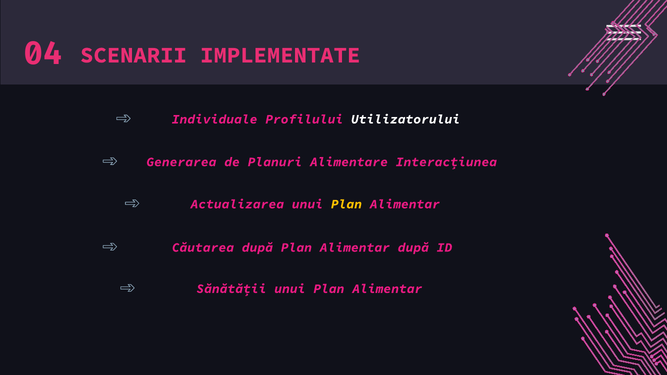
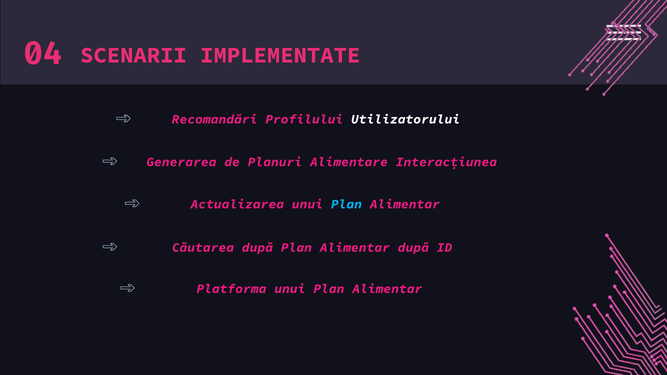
Individuale: Individuale -> Recomandări
Plan at (346, 204) colour: yellow -> light blue
Sănătății: Sănătății -> Platforma
